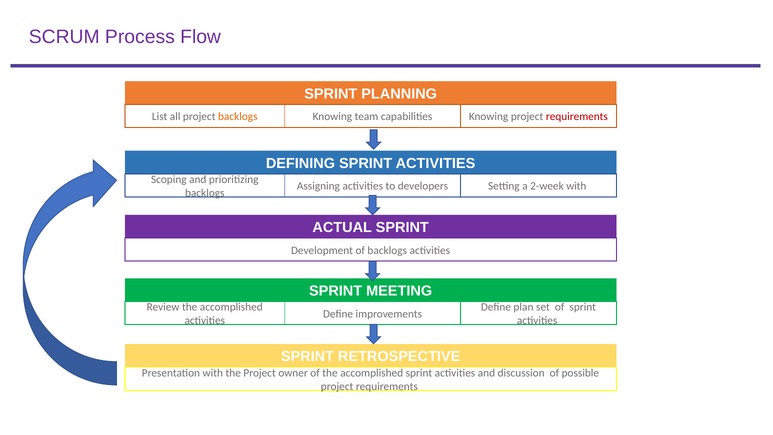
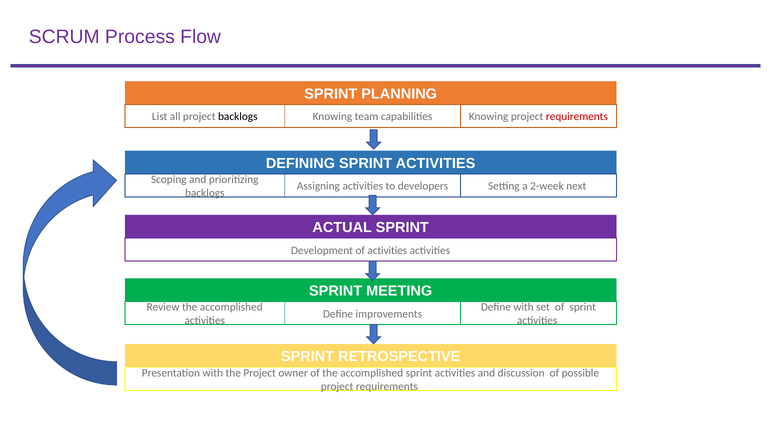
backlogs at (238, 117) colour: orange -> black
2-week with: with -> next
of backlogs: backlogs -> activities
Define plan: plan -> with
